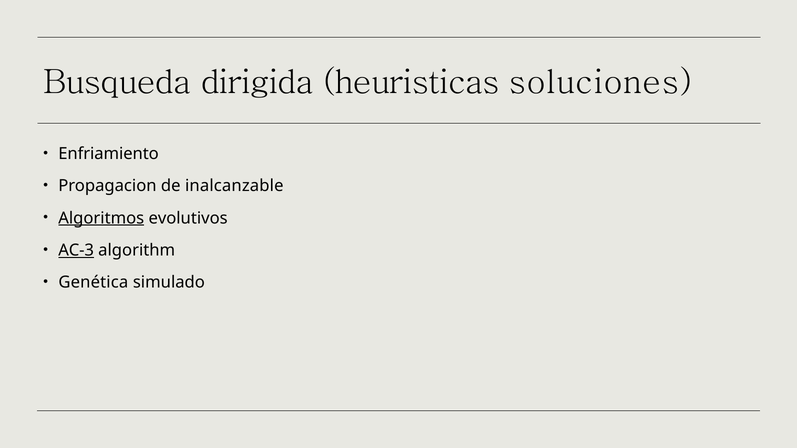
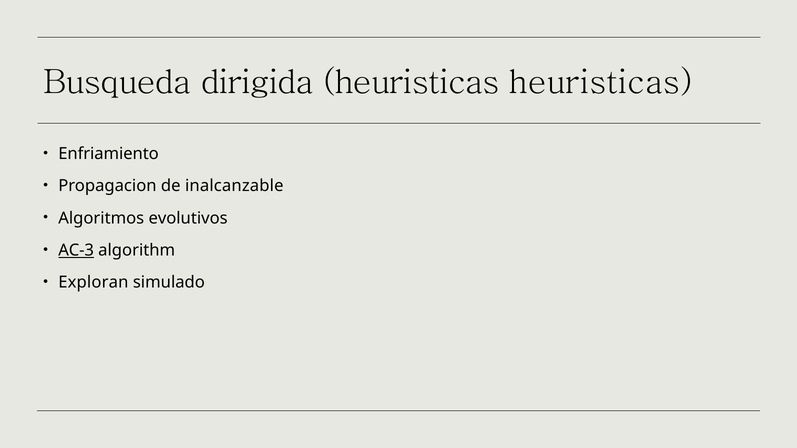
heuristicas soluciones: soluciones -> heuristicas
Algoritmos underline: present -> none
Genética: Genética -> Exploran
